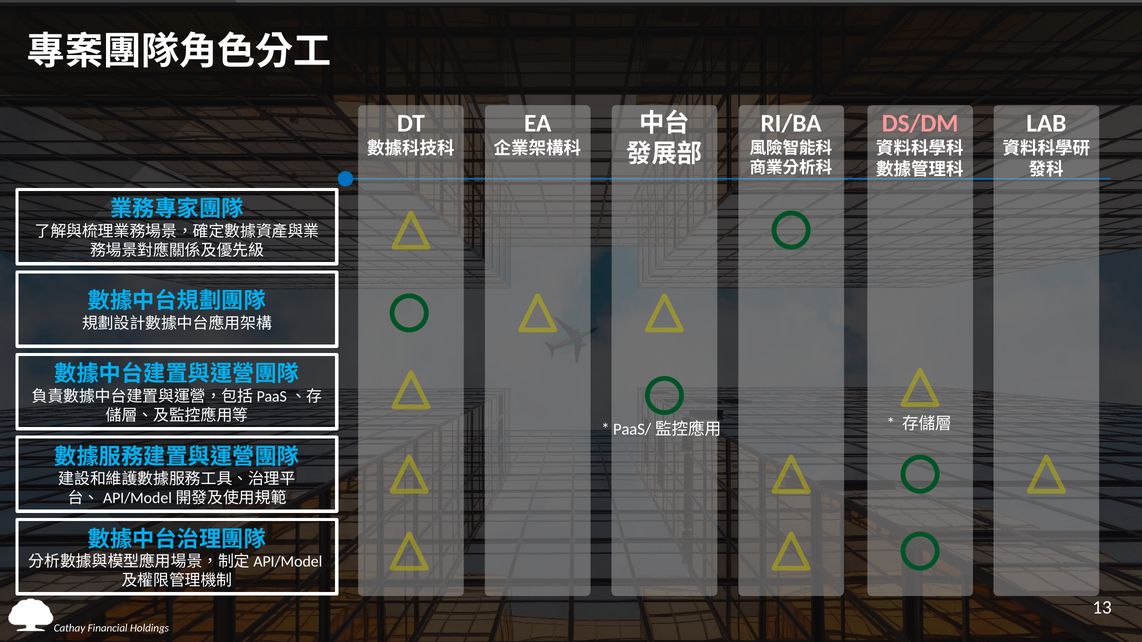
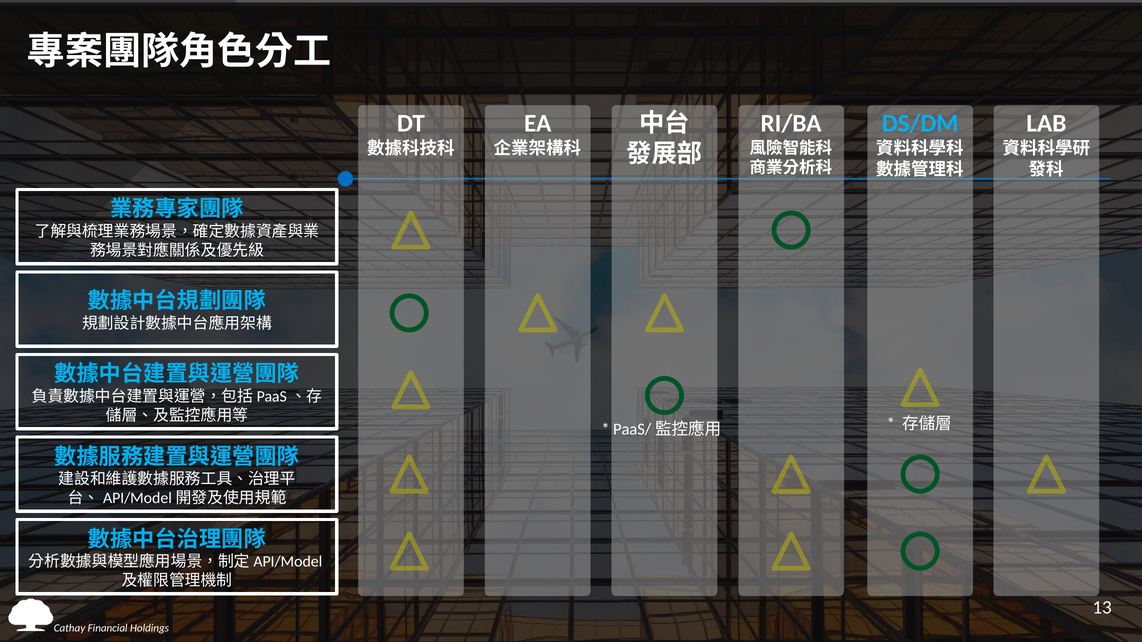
DS/DM colour: pink -> light blue
